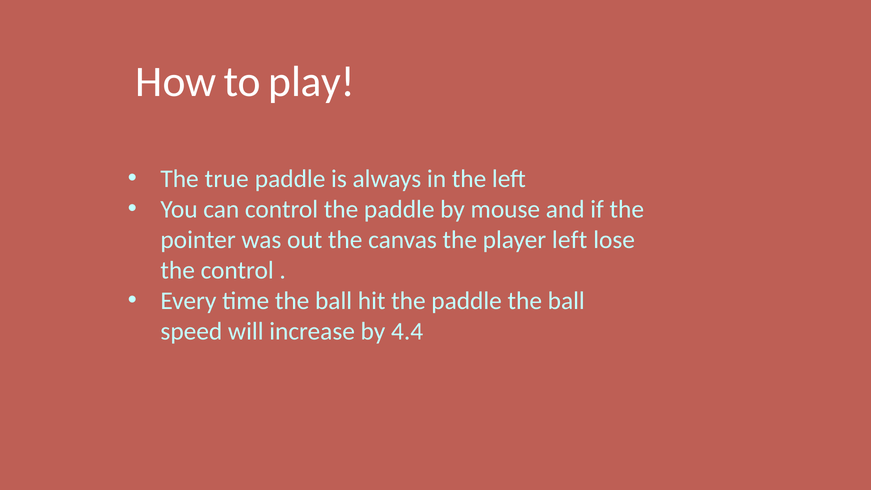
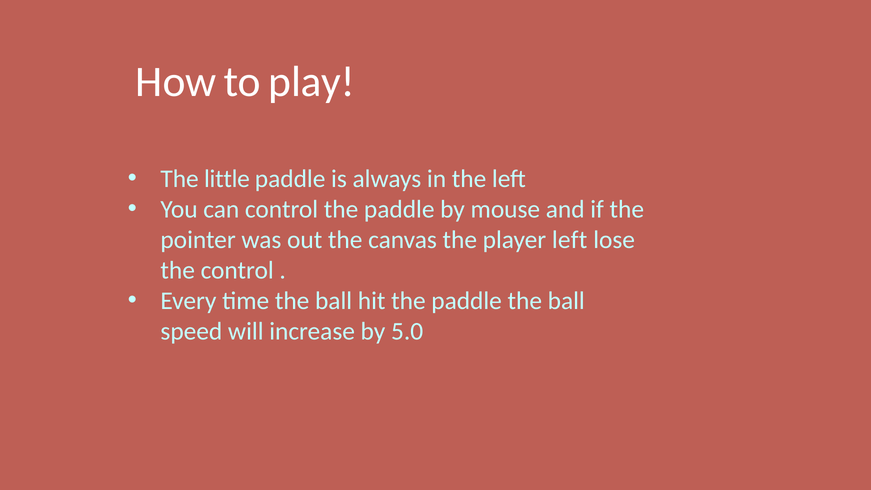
true: true -> little
4.4: 4.4 -> 5.0
